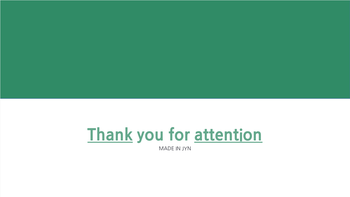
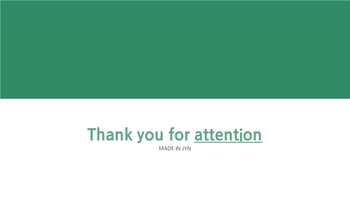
Thank underline: present -> none
